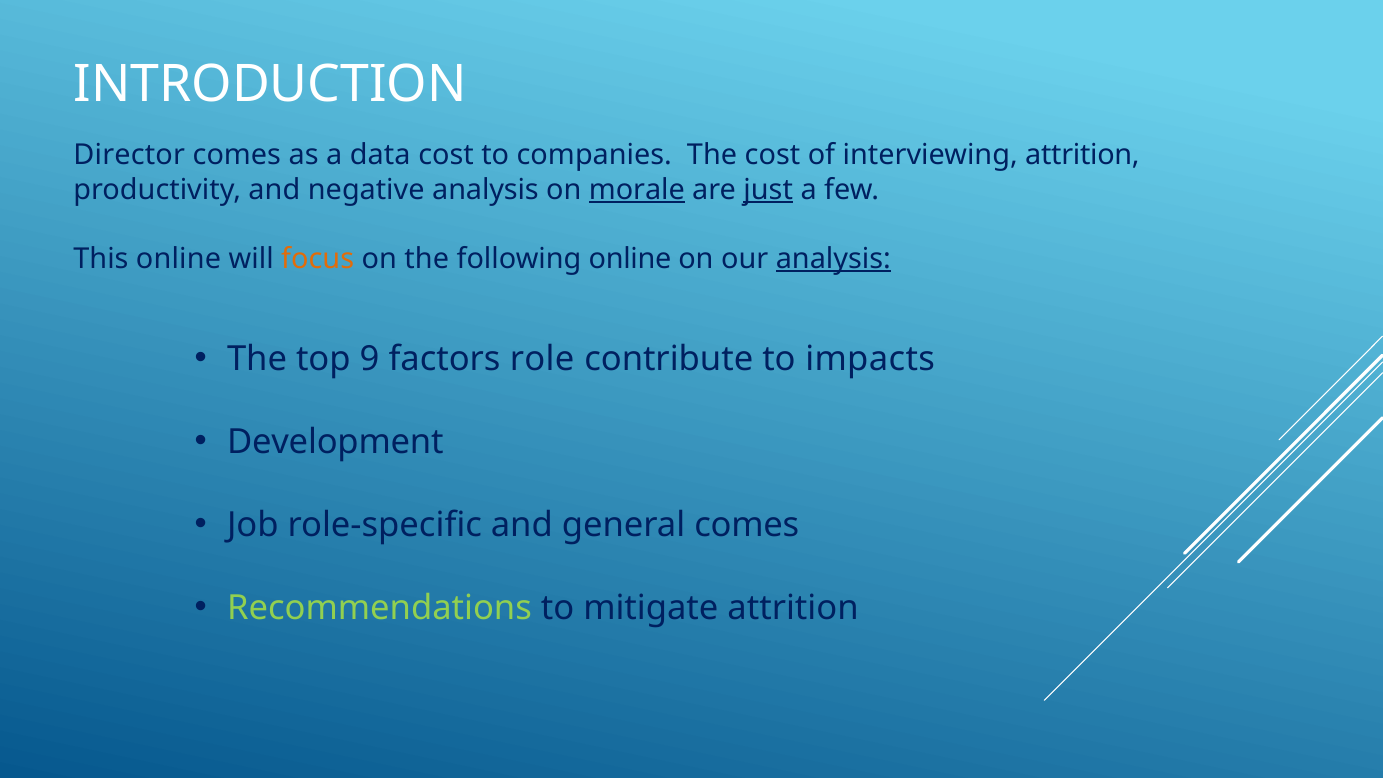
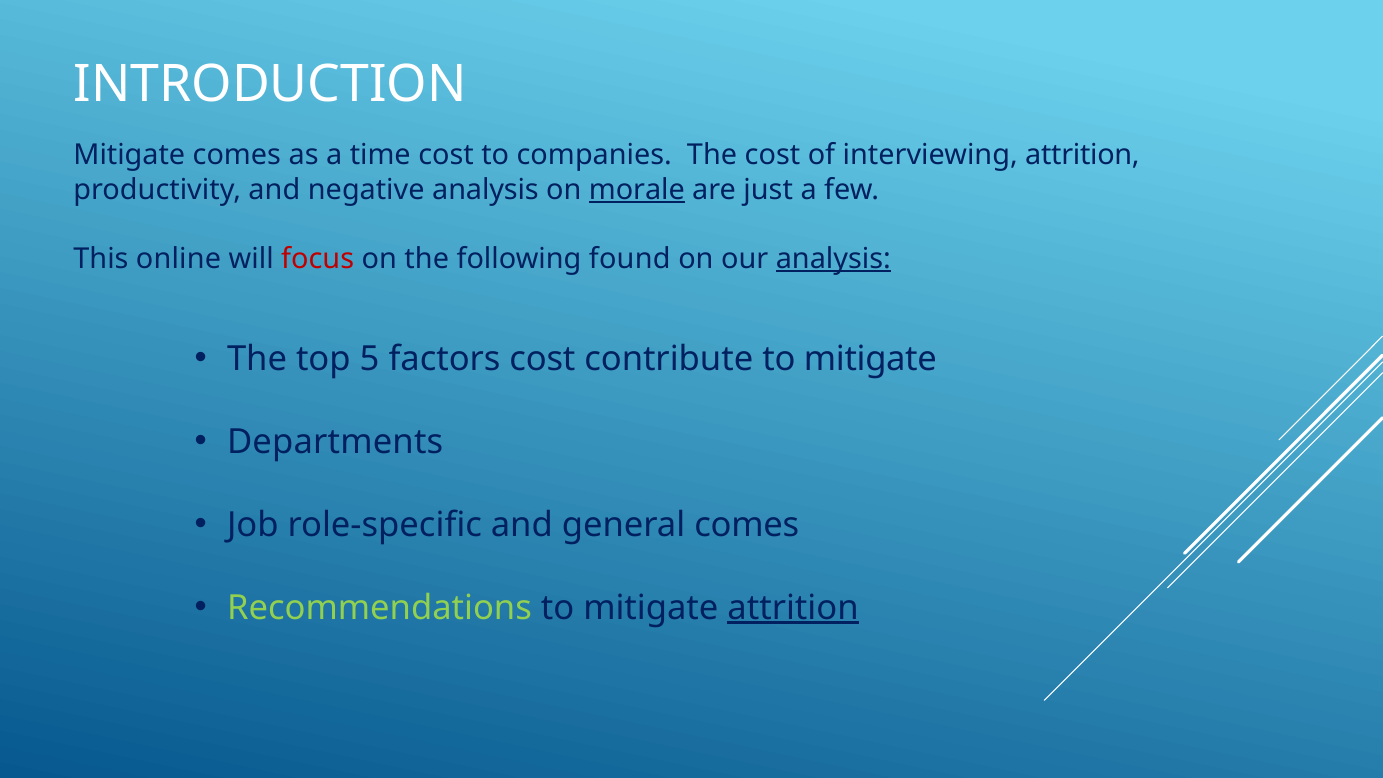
Director at (129, 155): Director -> Mitigate
data: data -> time
just underline: present -> none
focus colour: orange -> red
following online: online -> found
9: 9 -> 5
factors role: role -> cost
contribute to impacts: impacts -> mitigate
Development: Development -> Departments
attrition at (793, 608) underline: none -> present
